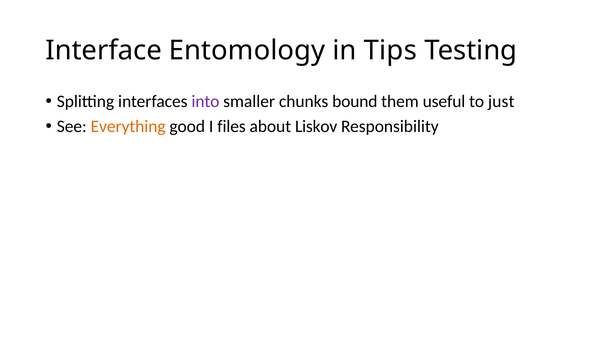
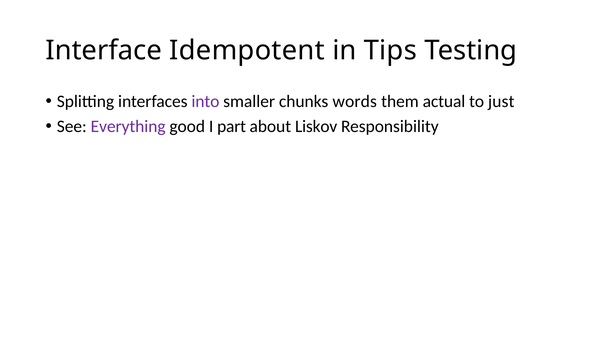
Entomology: Entomology -> Idempotent
bound: bound -> words
useful: useful -> actual
Everything colour: orange -> purple
files: files -> part
